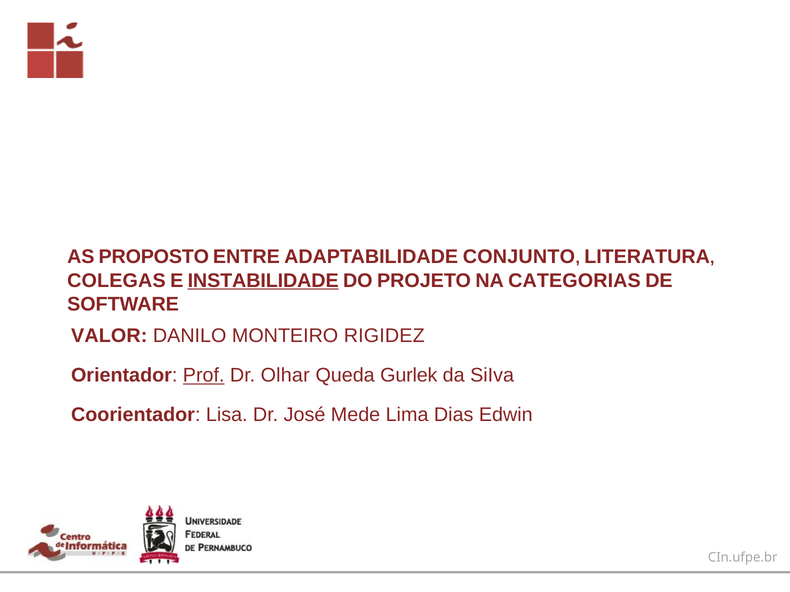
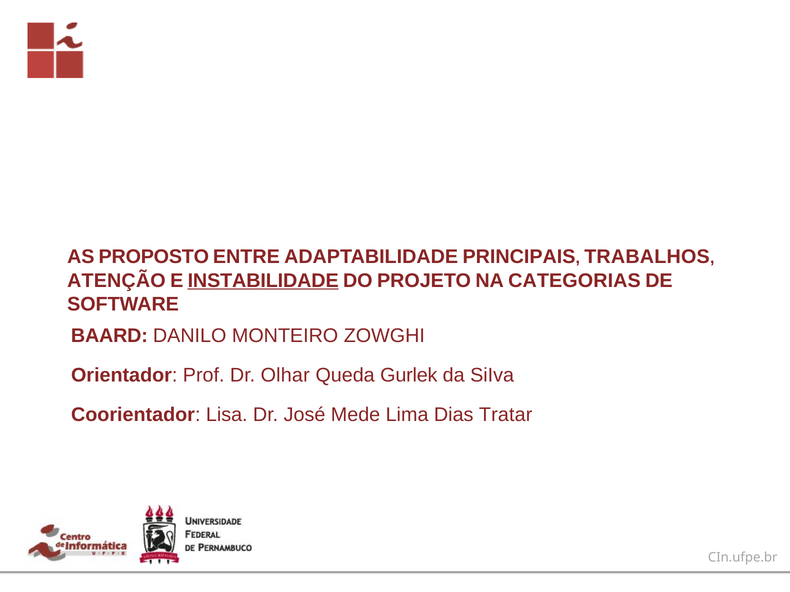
CONJUNTO: CONJUNTO -> PRINCIPAIS
LITERATURA: LITERATURA -> TRABALHOS
COLEGAS: COLEGAS -> ATENÇÃO
VALOR: VALOR -> BAARD
RIGIDEZ: RIGIDEZ -> ZOWGHI
Prof underline: present -> none
Edwin: Edwin -> Tratar
